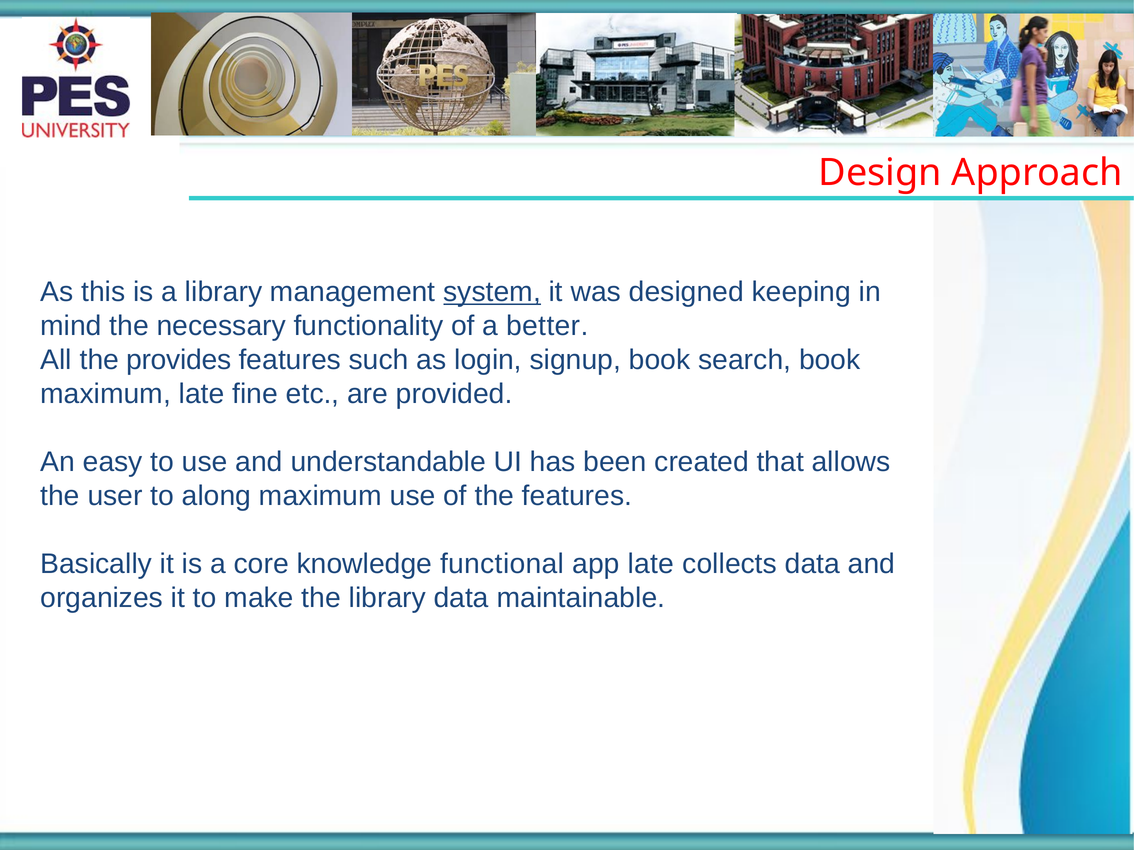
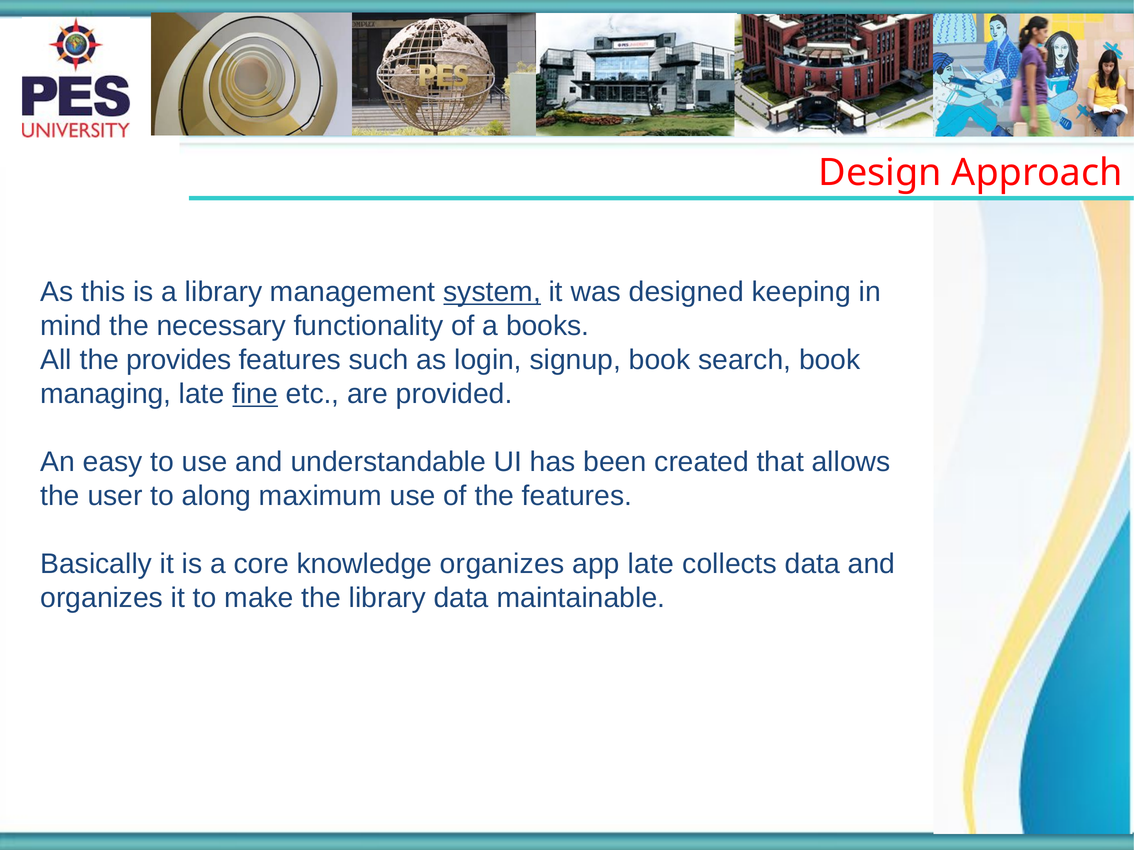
better: better -> books
maximum at (106, 394): maximum -> managing
fine underline: none -> present
knowledge functional: functional -> organizes
